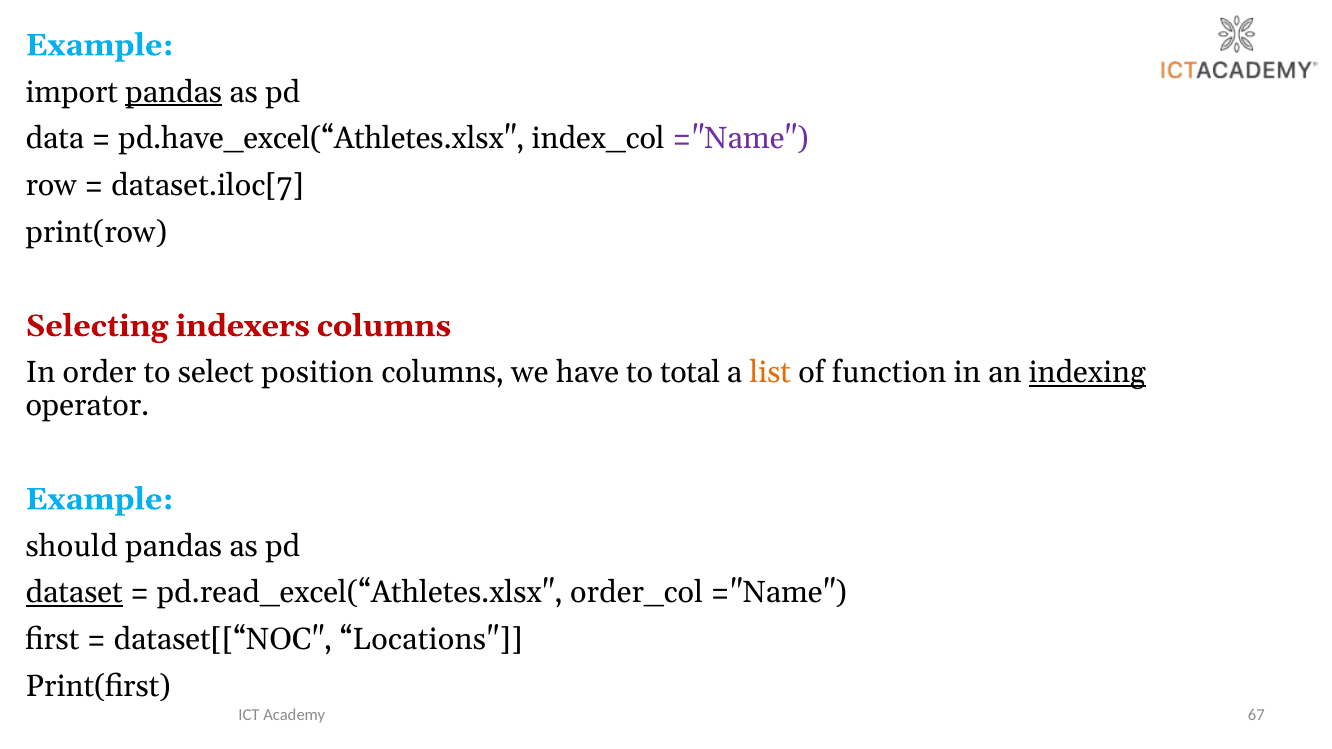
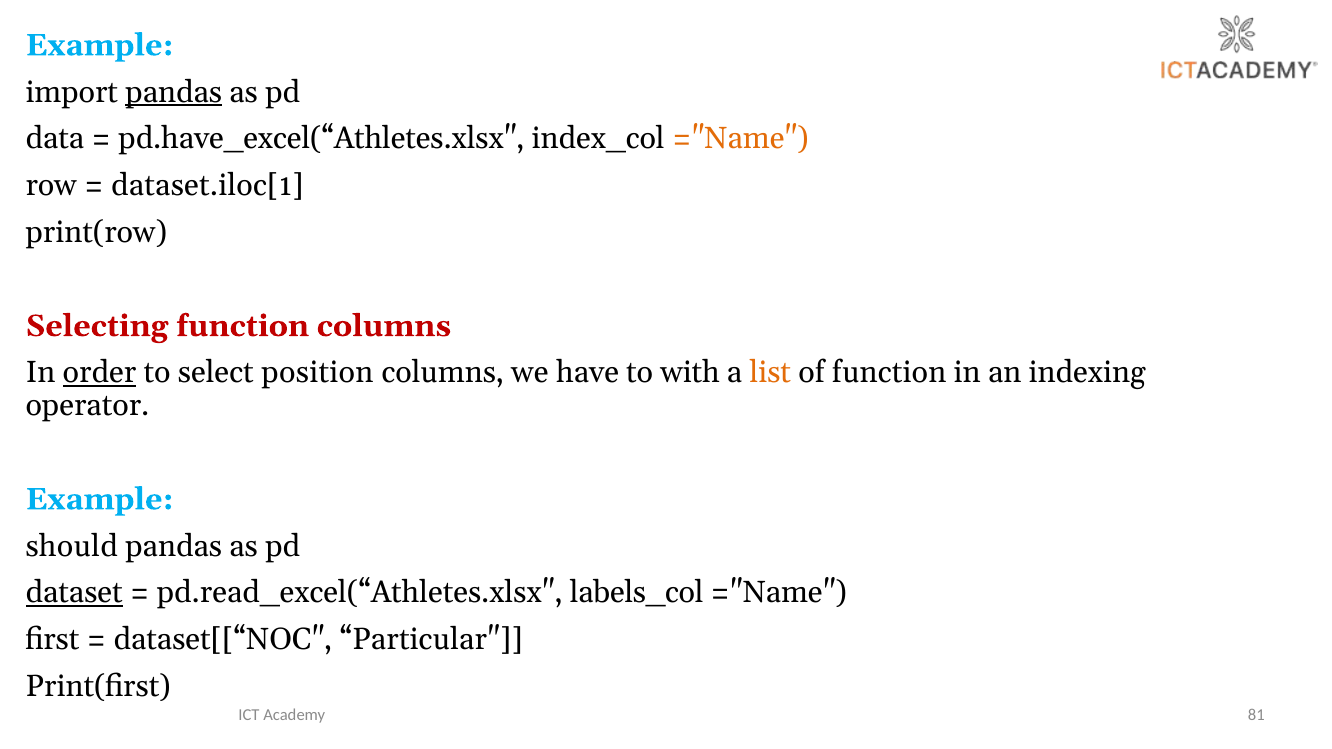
="Name at (740, 139) colour: purple -> orange
dataset.iloc[7: dataset.iloc[7 -> dataset.iloc[1
Selecting indexers: indexers -> function
order underline: none -> present
total: total -> with
indexing underline: present -> none
order_col: order_col -> labels_col
Locations: Locations -> Particular
67: 67 -> 81
